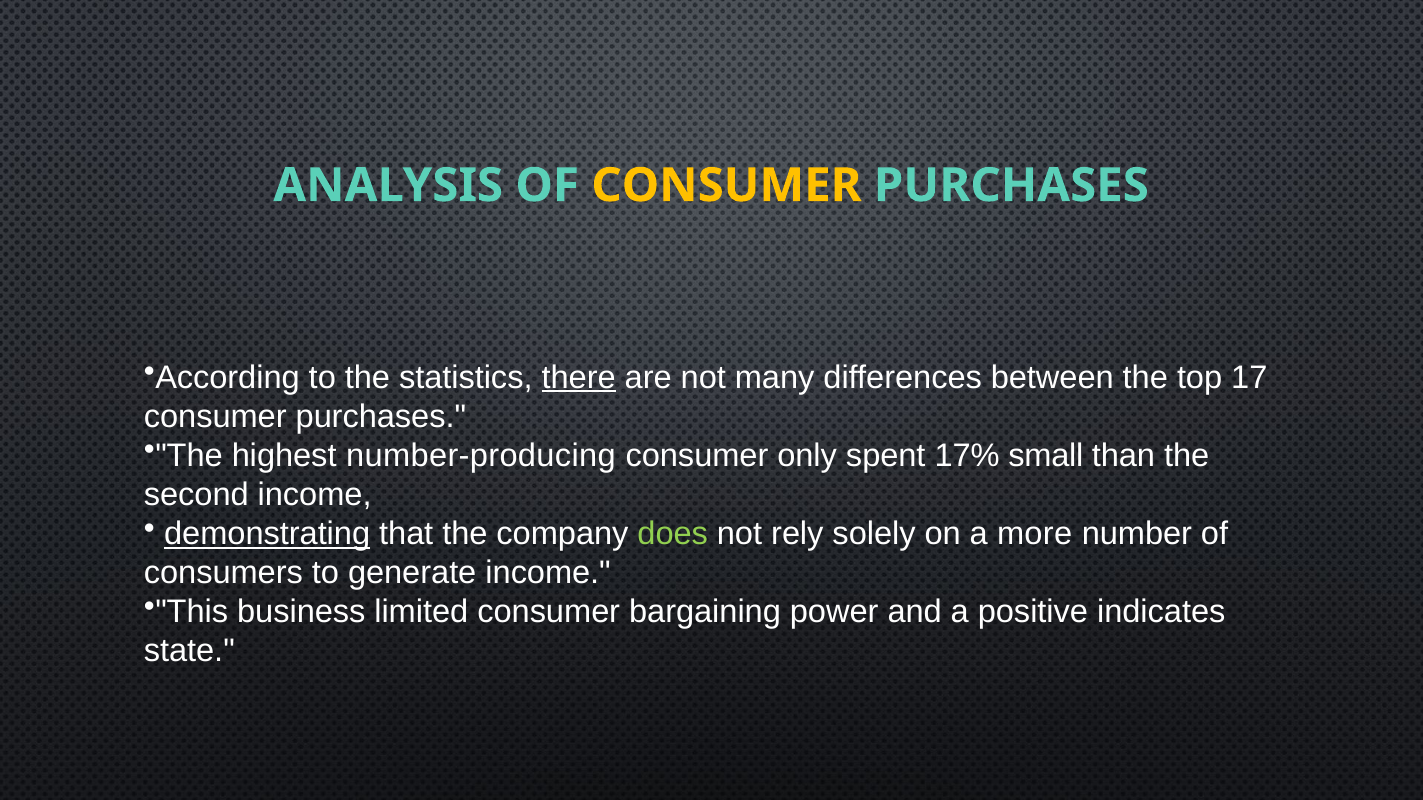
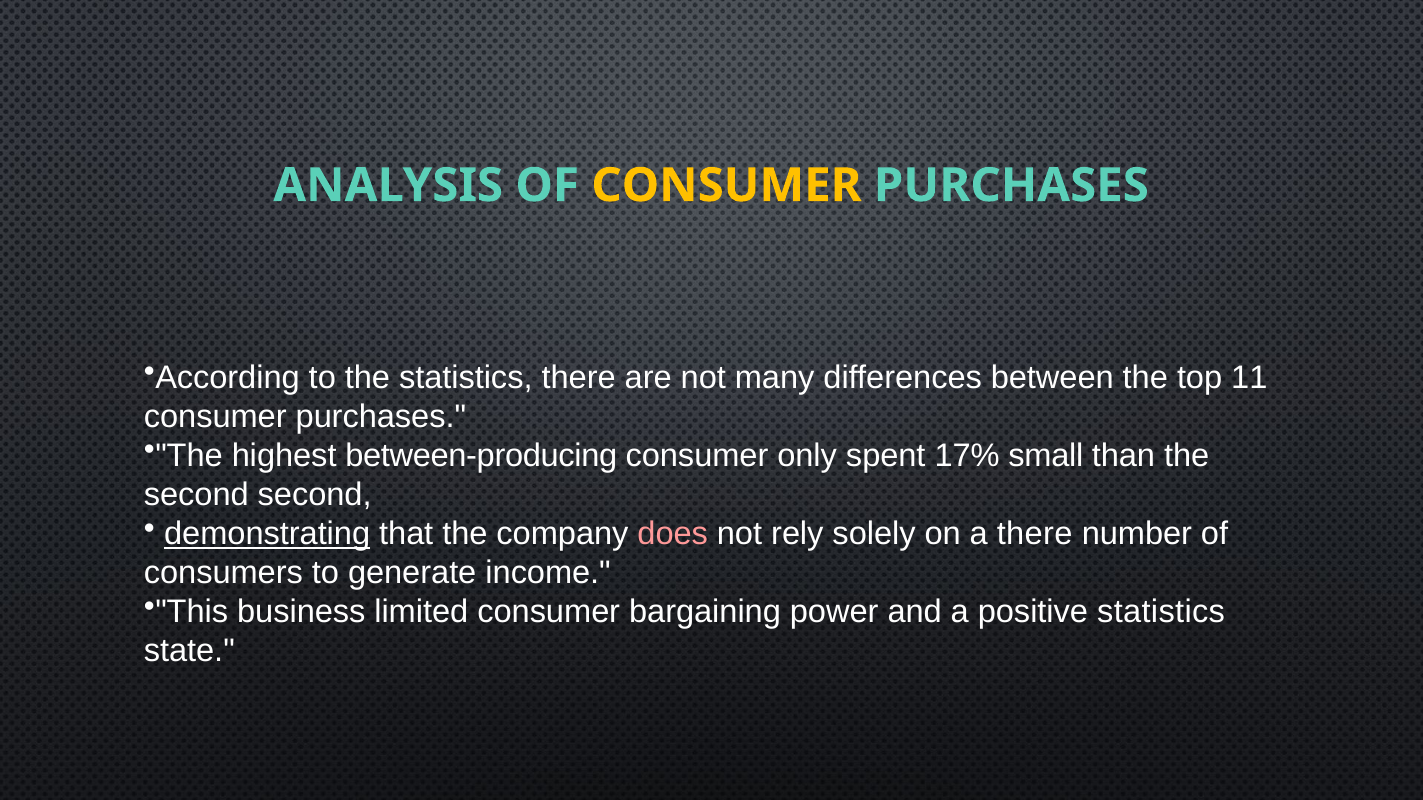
there at (579, 378) underline: present -> none
17: 17 -> 11
number-producing: number-producing -> between-producing
second income: income -> second
does colour: light green -> pink
a more: more -> there
positive indicates: indicates -> statistics
